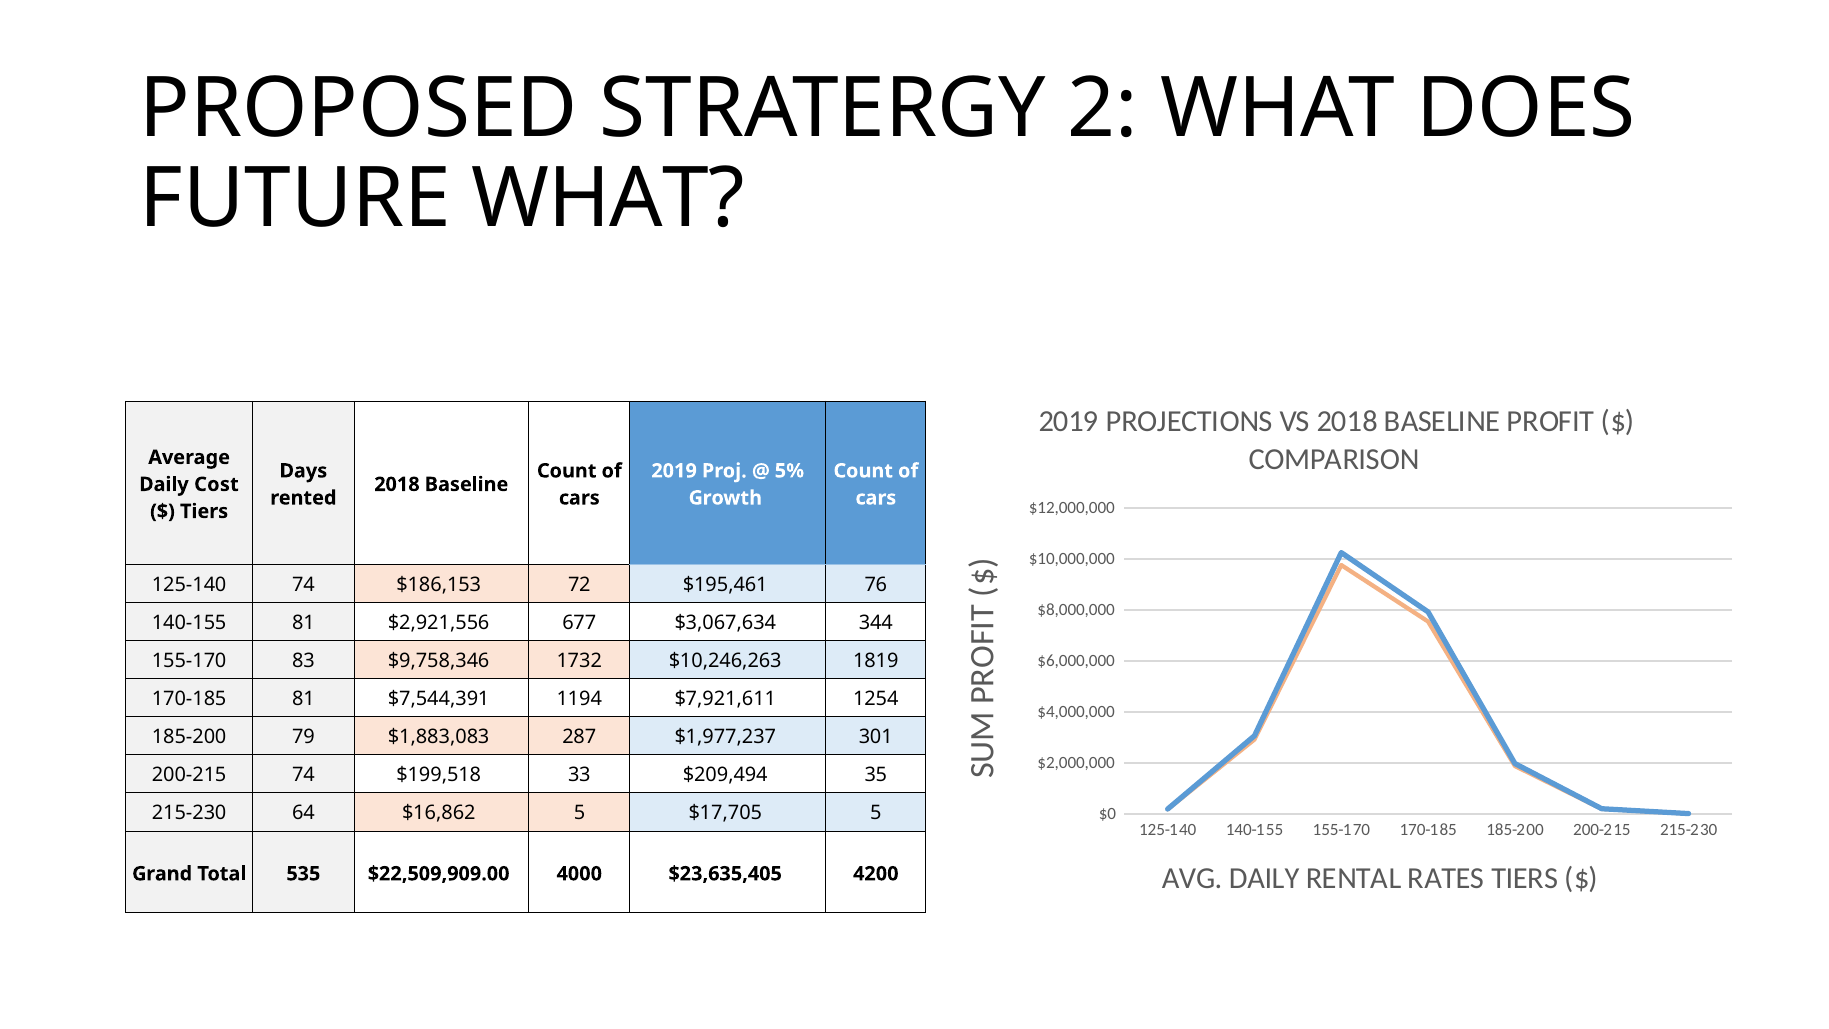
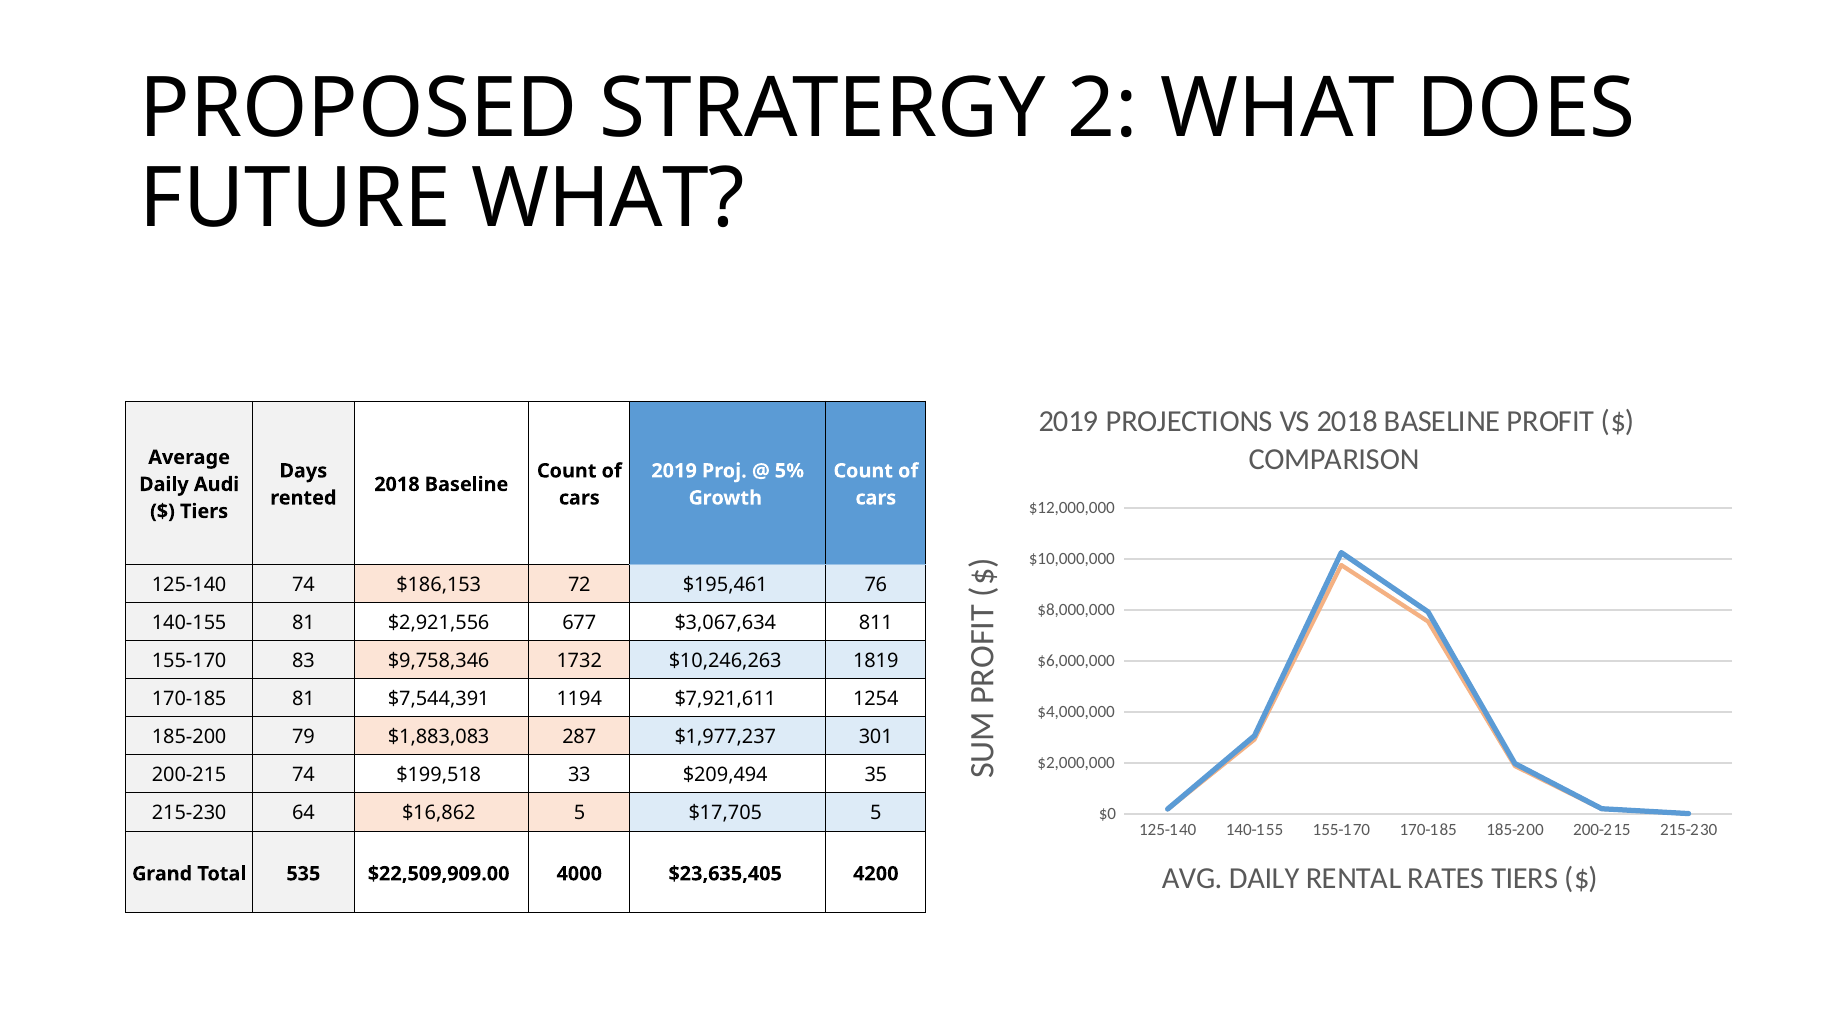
Cost: Cost -> Audi
344: 344 -> 811
